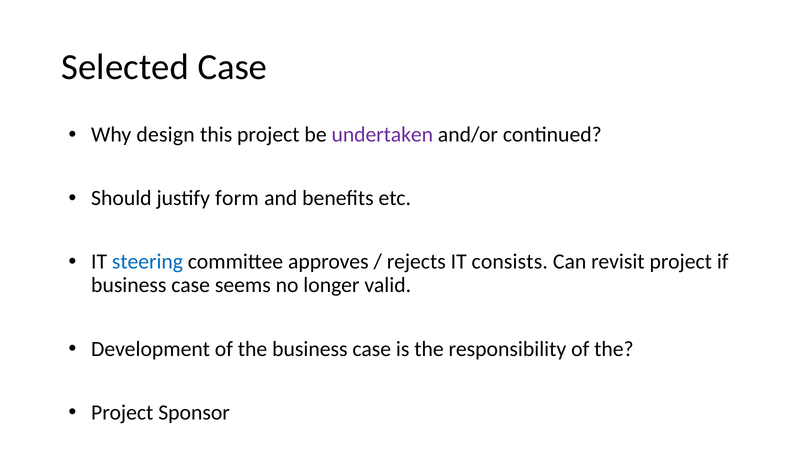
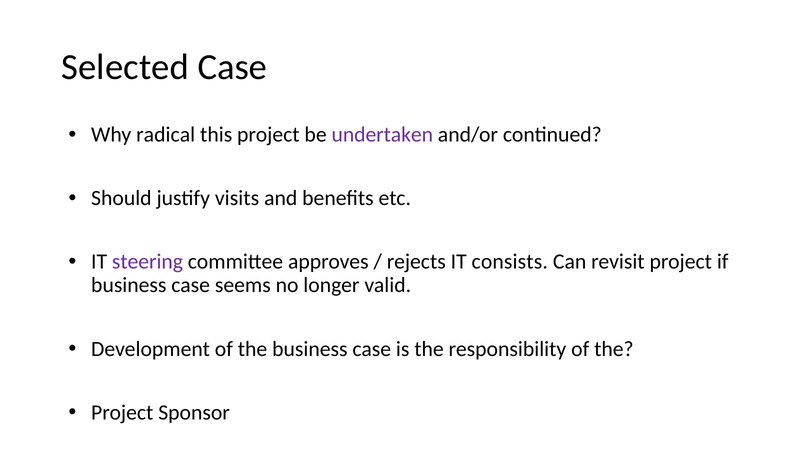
design: design -> radical
form: form -> visits
steering colour: blue -> purple
